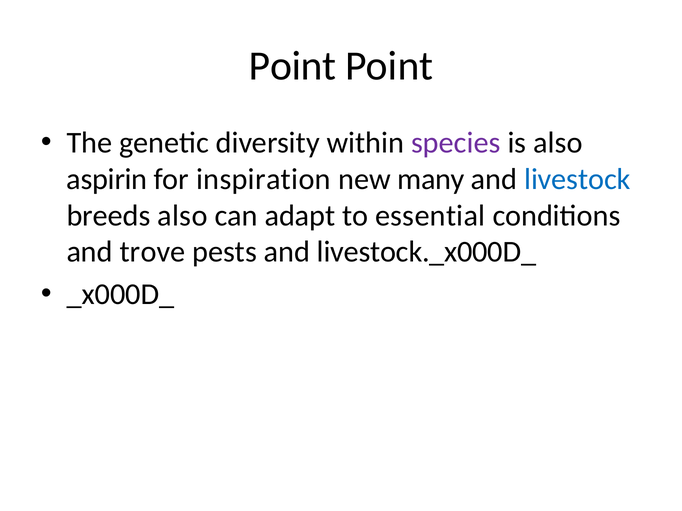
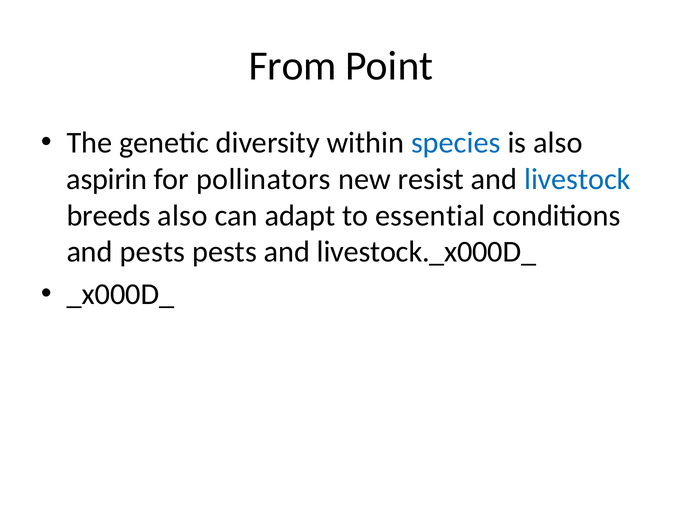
Point at (293, 66): Point -> From
species colour: purple -> blue
inspiration: inspiration -> pollinators
many: many -> resist
and trove: trove -> pests
